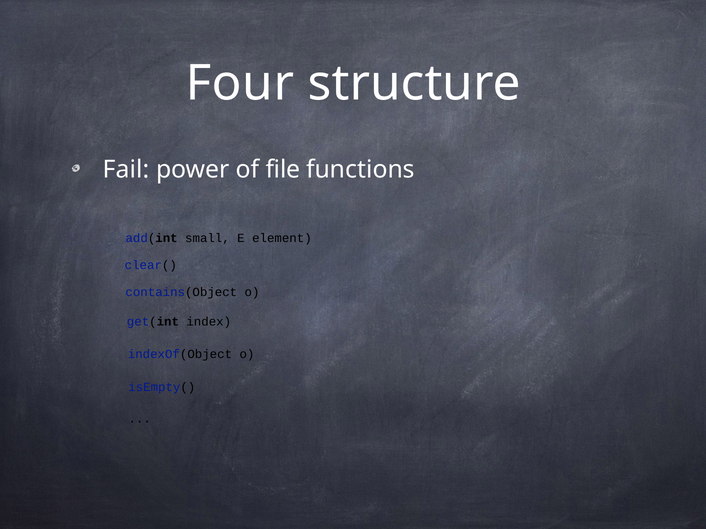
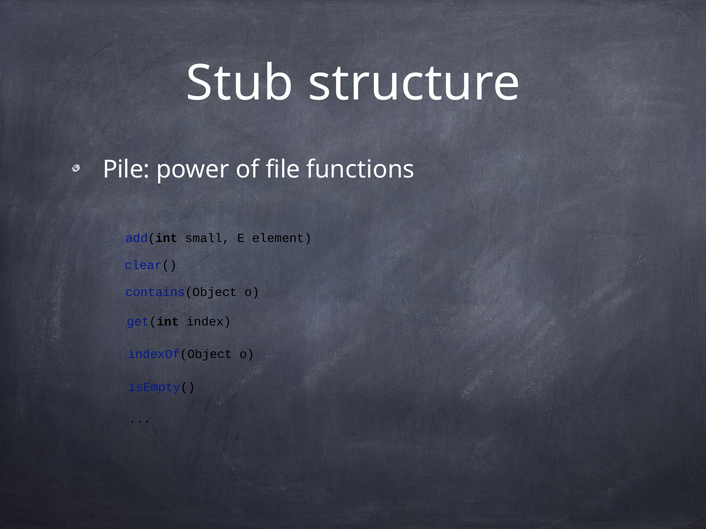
Four: Four -> Stub
Fail: Fail -> Pile
